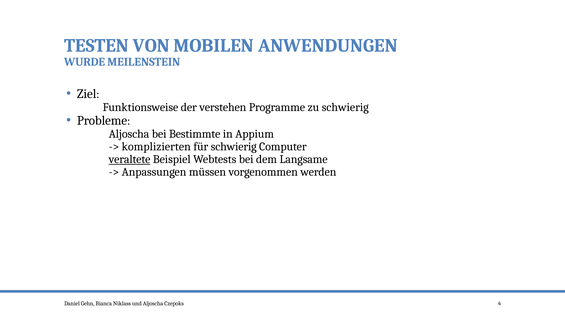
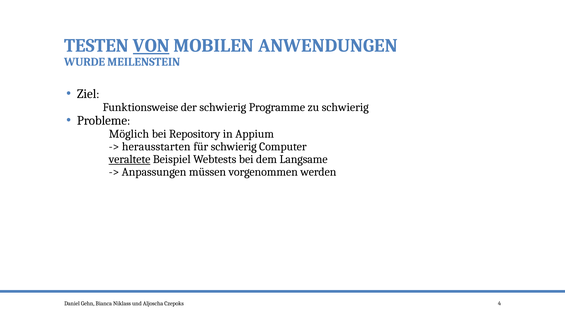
VON underline: none -> present
der verstehen: verstehen -> schwierig
Aljoscha at (129, 134): Aljoscha -> Möglich
Bestimmte: Bestimmte -> Repository
komplizierten: komplizierten -> herausstarten
